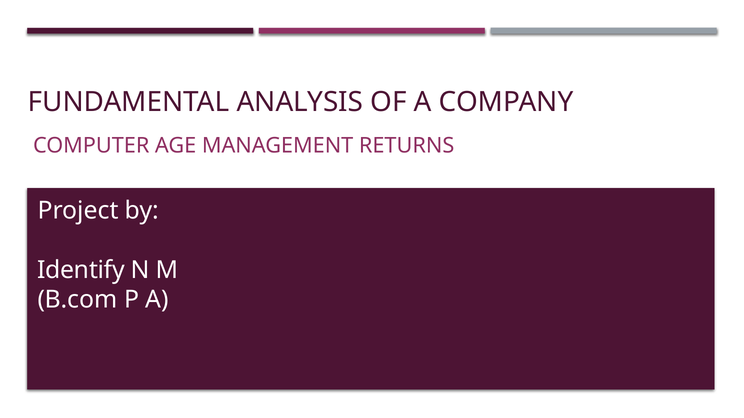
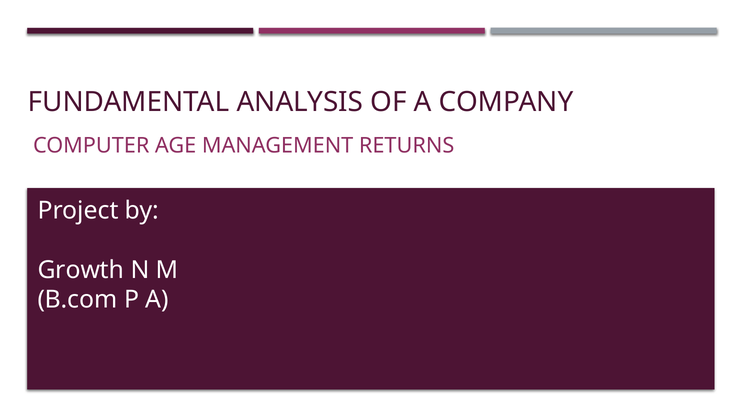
Identify: Identify -> Growth
